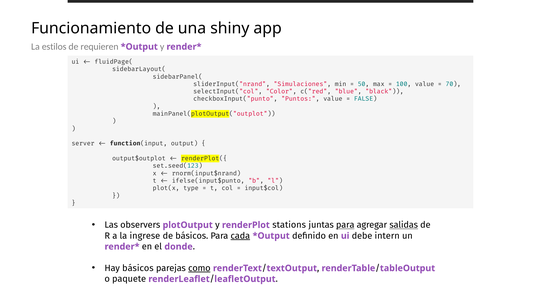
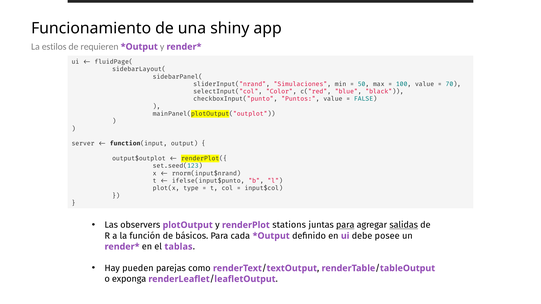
ingrese: ingrese -> función
cada underline: present -> none
intern: intern -> posee
donde: donde -> tablas
Hay básicos: básicos -> pueden
como underline: present -> none
paquete: paquete -> exponga
